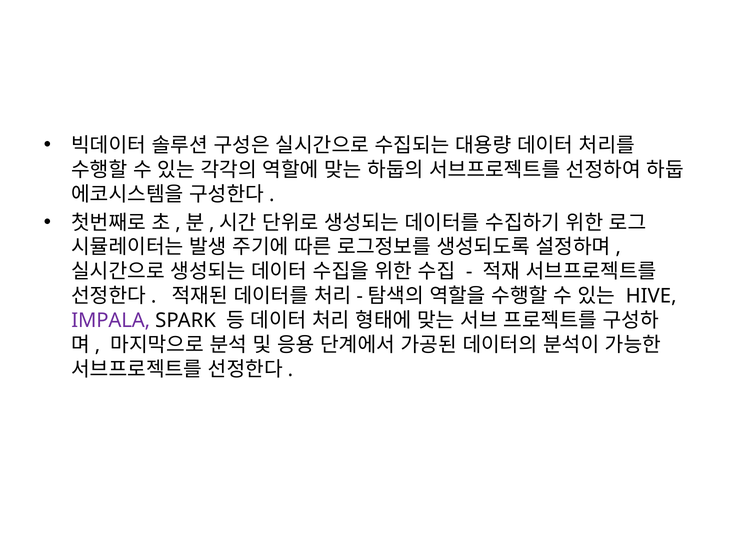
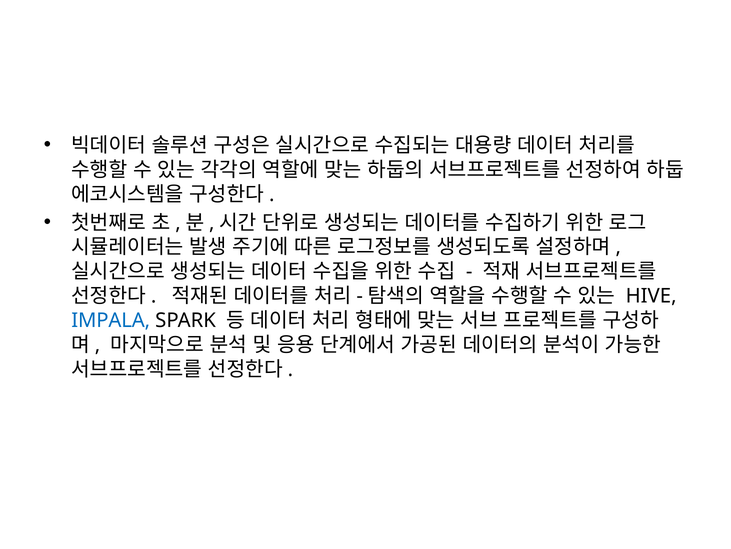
IMPALA colour: purple -> blue
